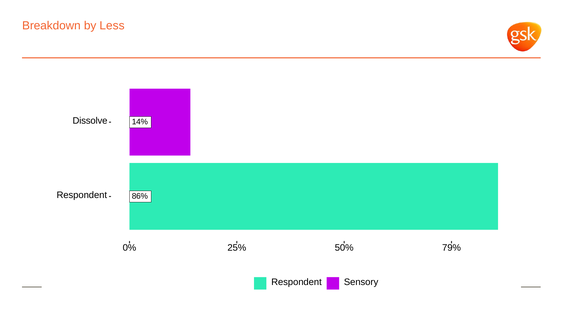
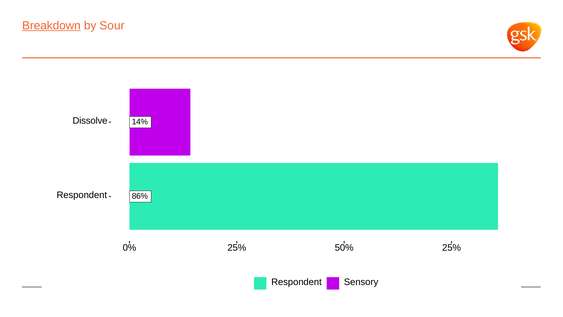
Breakdown underline: none -> present
Less: Less -> Sour
50% 79%: 79% -> 25%
